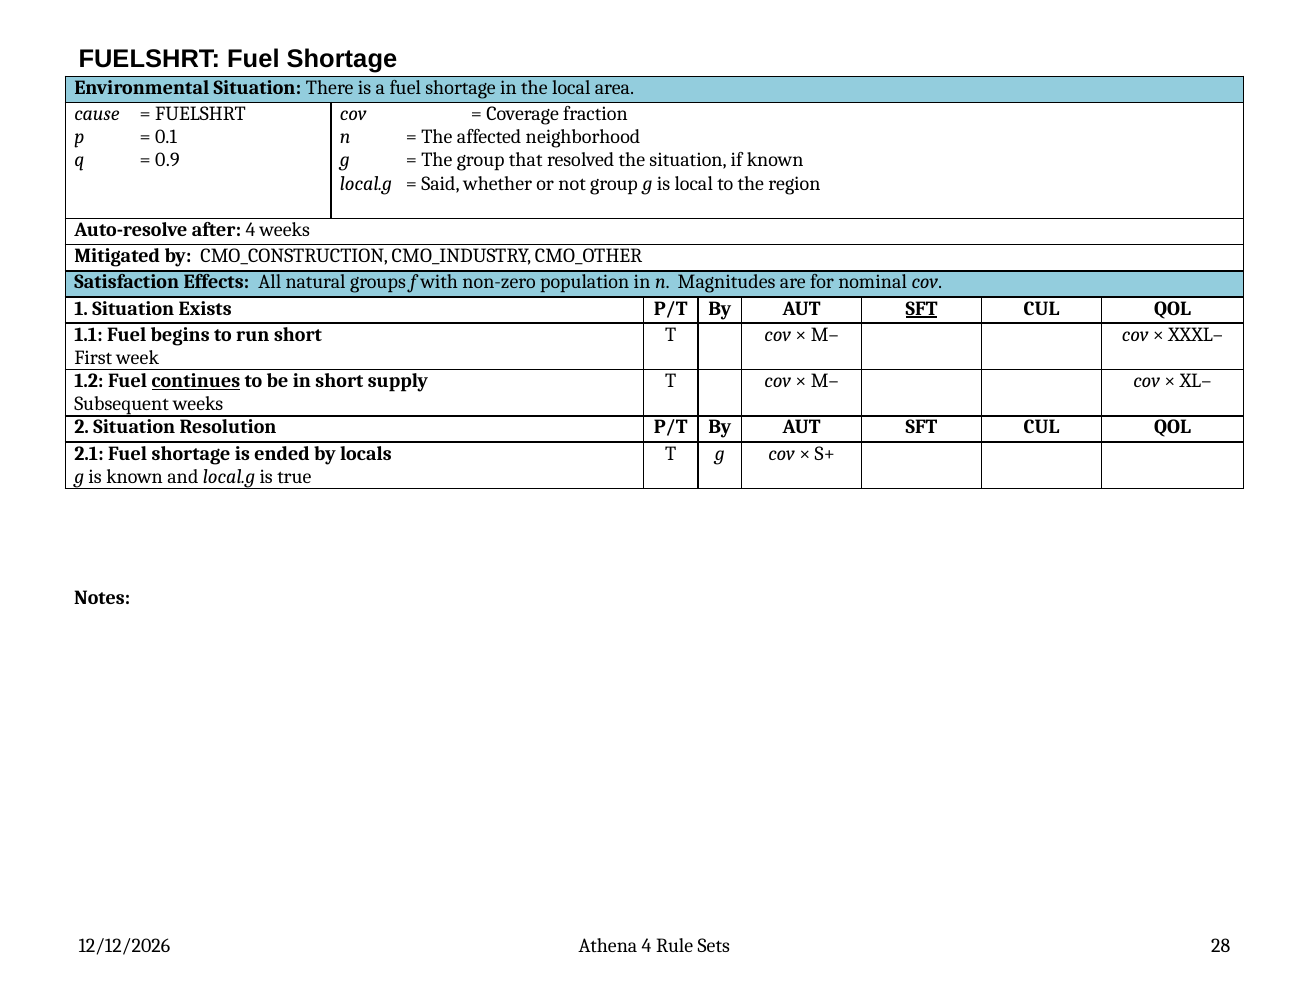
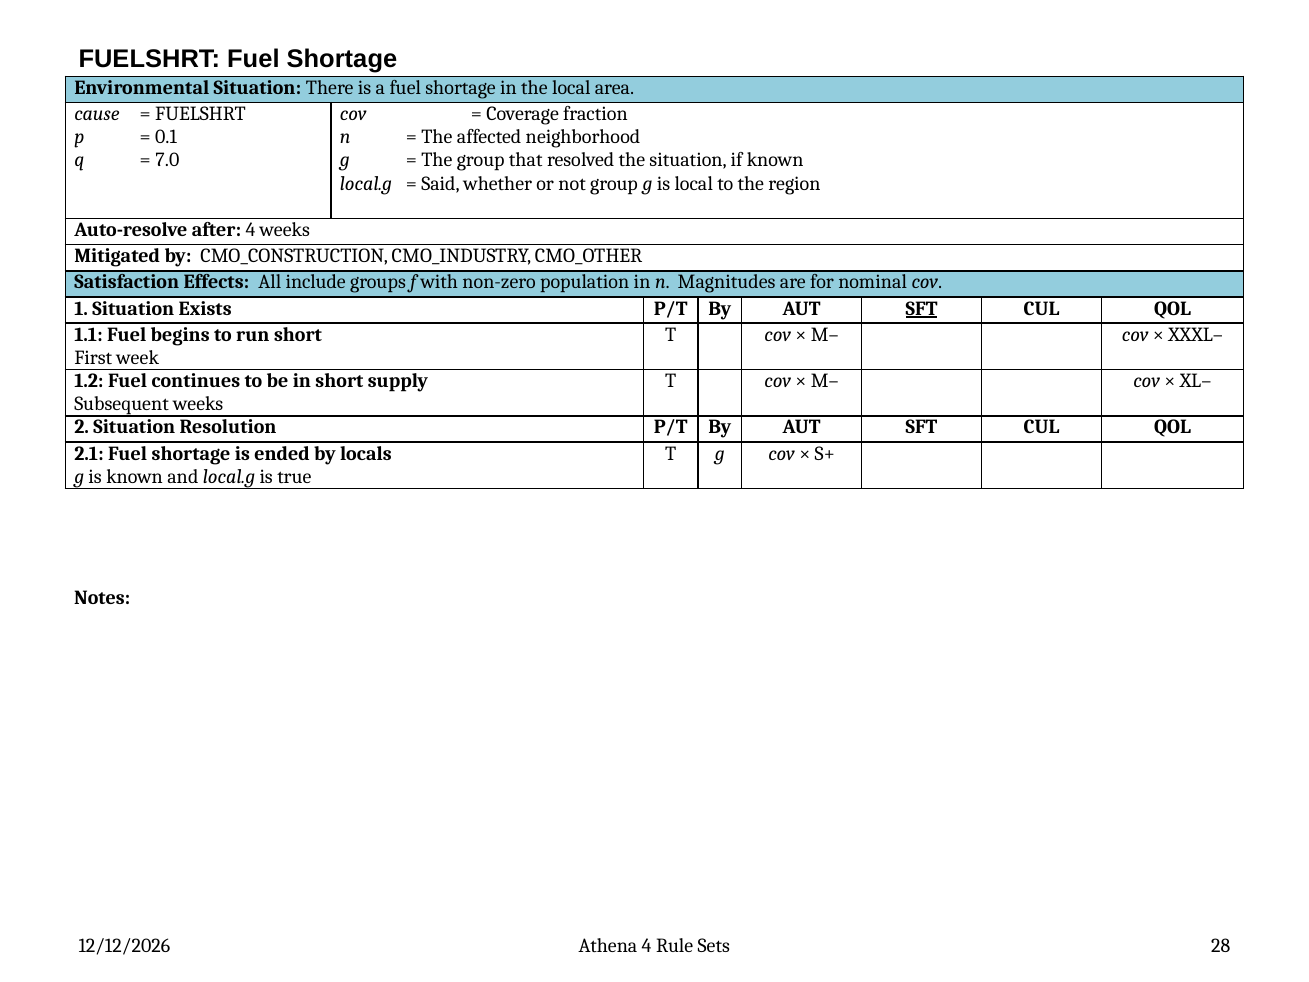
0.9: 0.9 -> 7.0
natural: natural -> include
continues underline: present -> none
